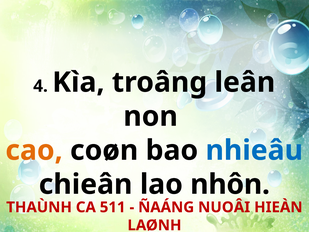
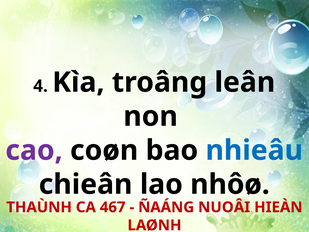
cao colour: orange -> purple
nhôn: nhôn -> nhôø
511: 511 -> 467
